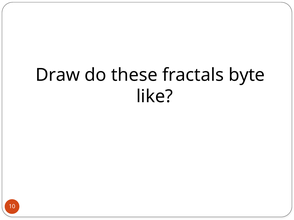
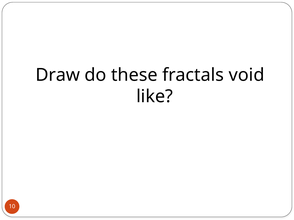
byte: byte -> void
